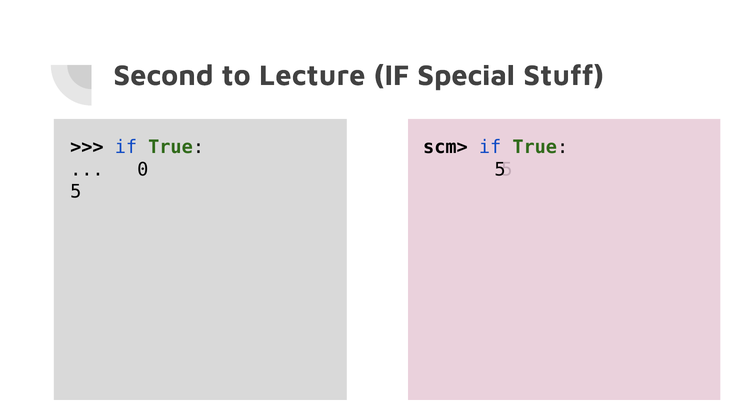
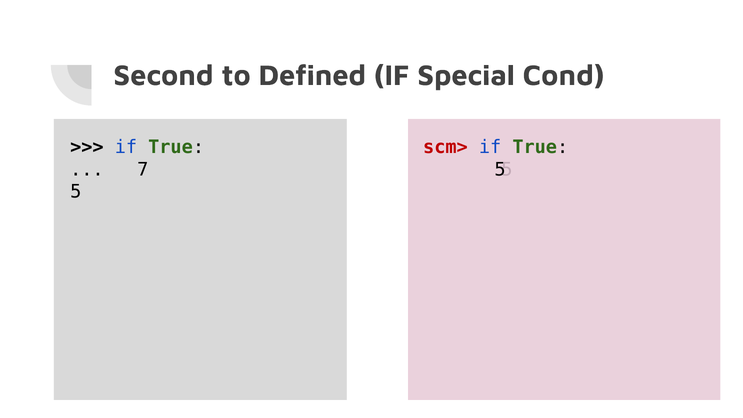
Lecture: Lecture -> Defined
Stuff: Stuff -> Cond
scm> colour: black -> red
0: 0 -> 7
